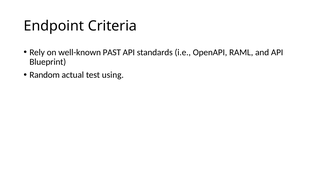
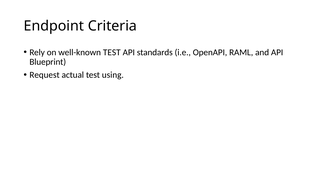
well-known PAST: PAST -> TEST
Random: Random -> Request
